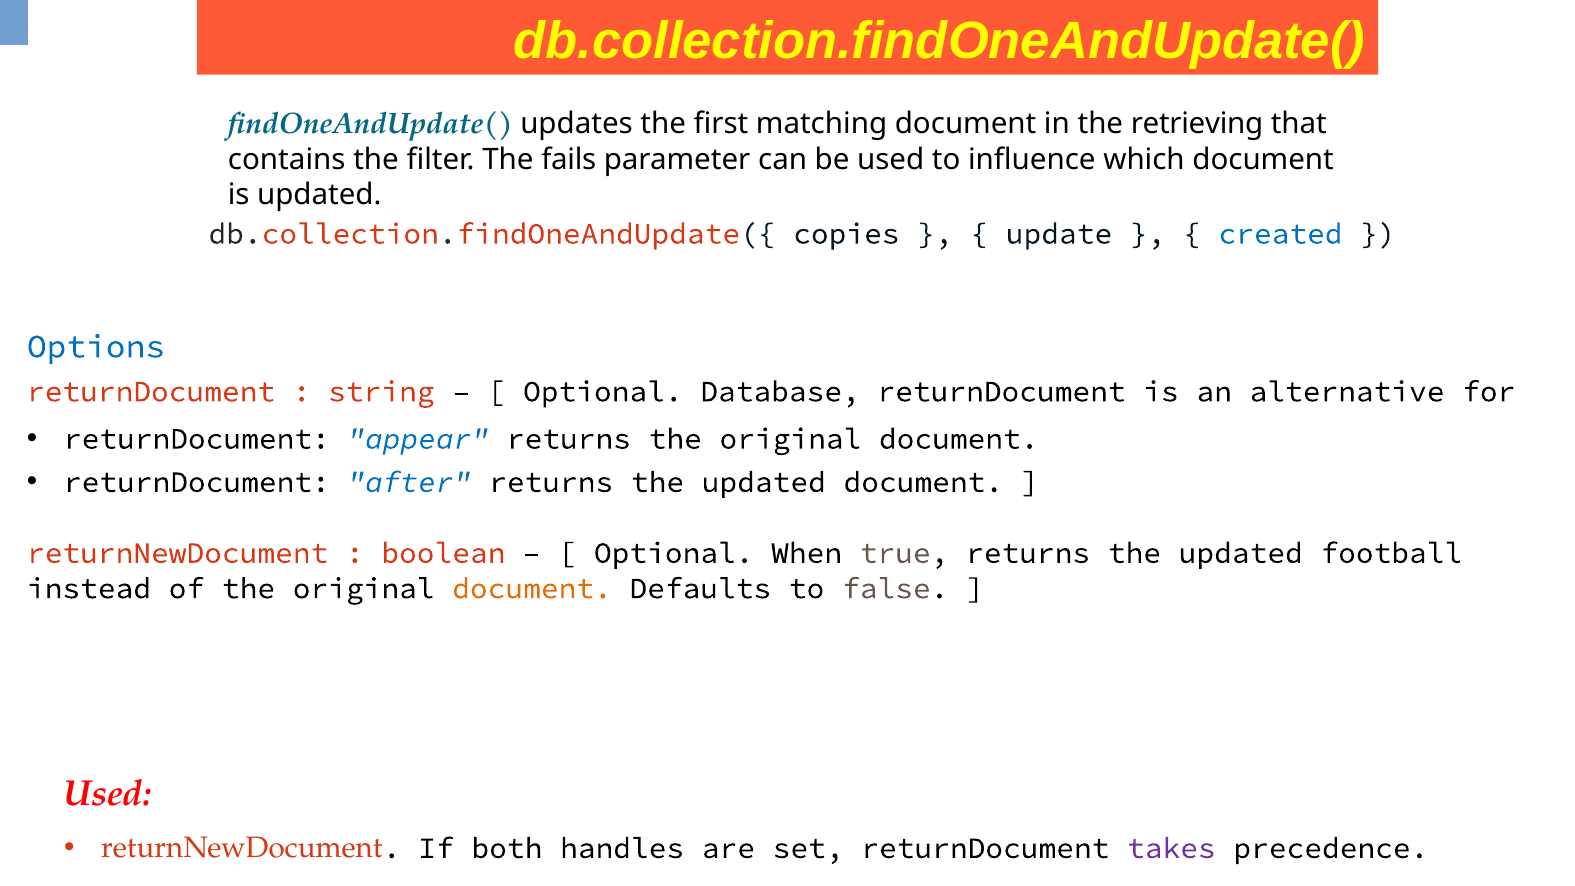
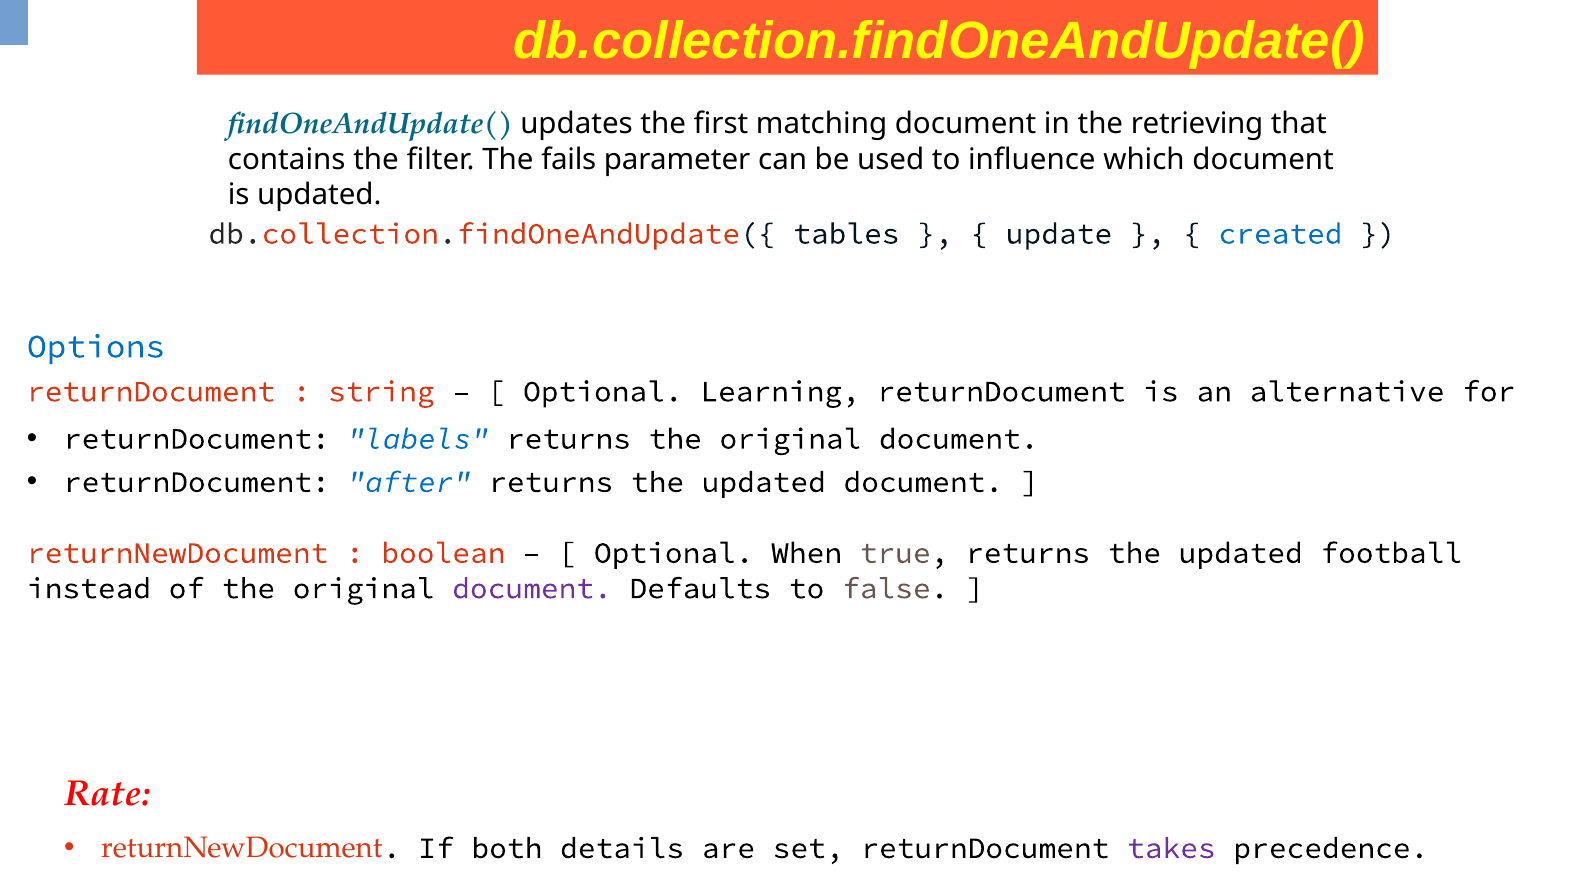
copies: copies -> tables
Database: Database -> Learning
appear: appear -> labels
document at (532, 588) colour: orange -> purple
Used at (108, 794): Used -> Rate
handles: handles -> details
